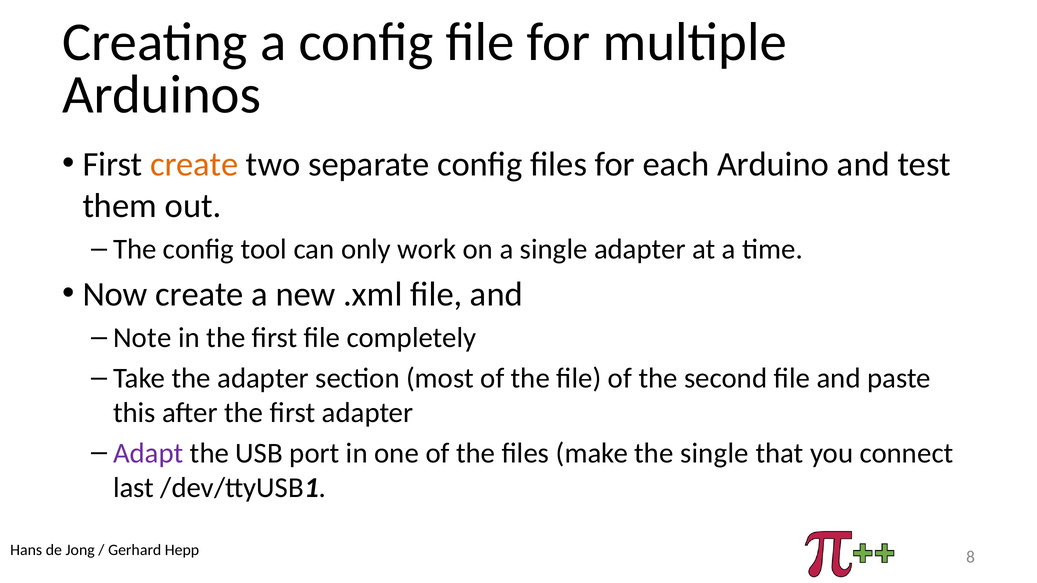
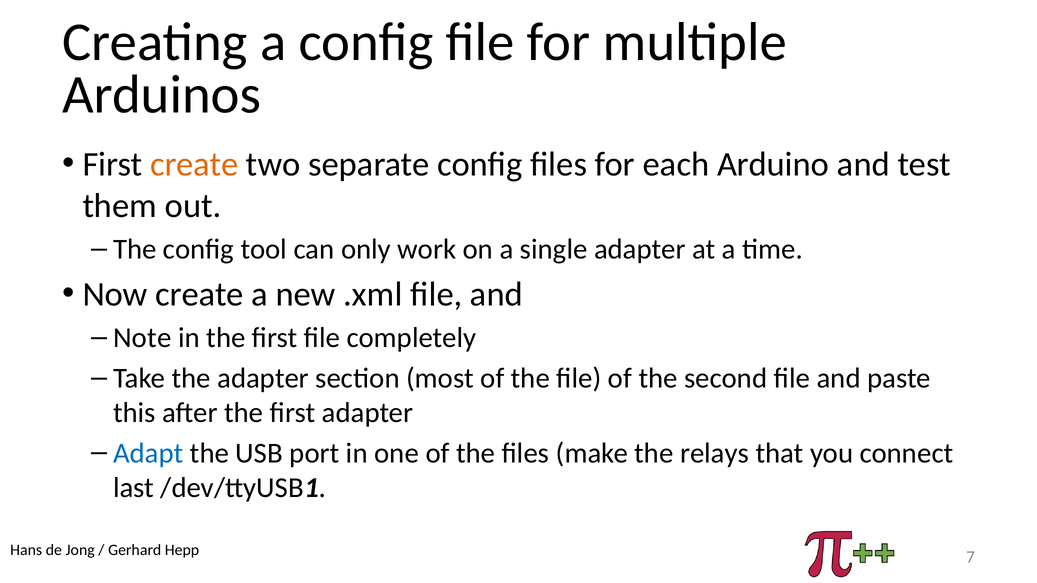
Adapt colour: purple -> blue
the single: single -> relays
8: 8 -> 7
